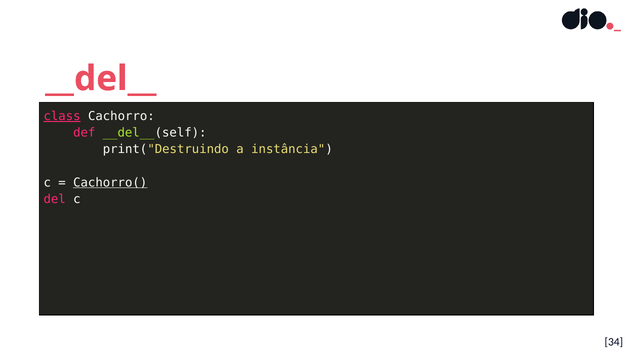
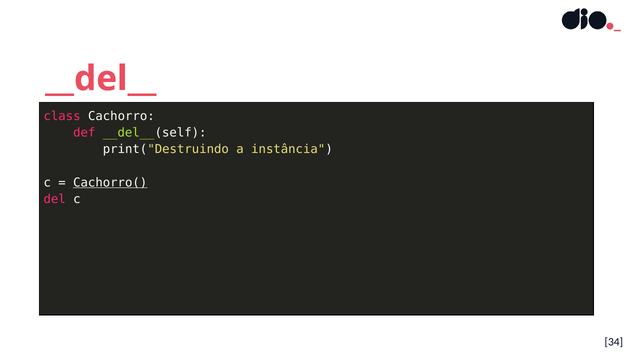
class underline: present -> none
